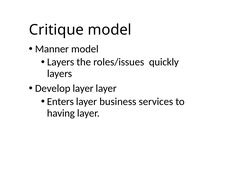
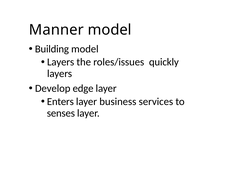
Critique: Critique -> Manner
Manner: Manner -> Building
Develop layer: layer -> edge
having: having -> senses
